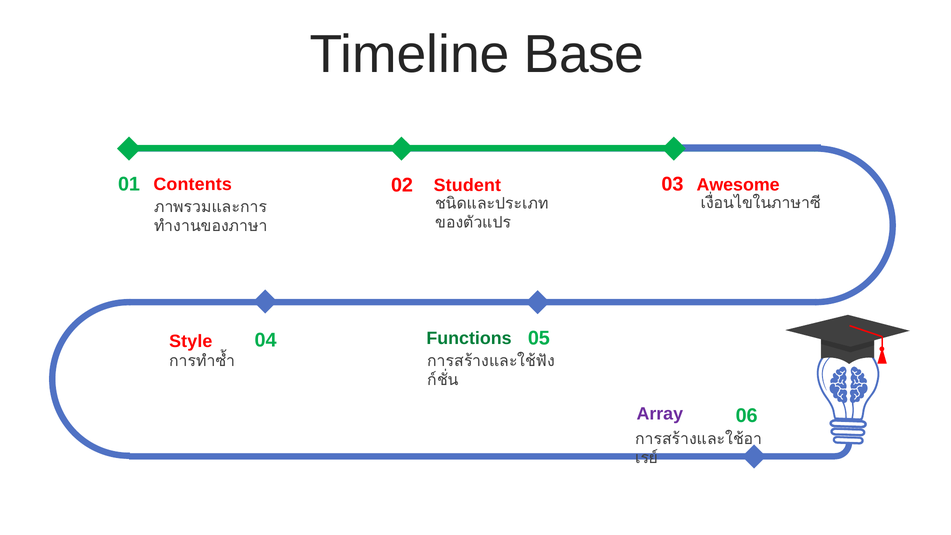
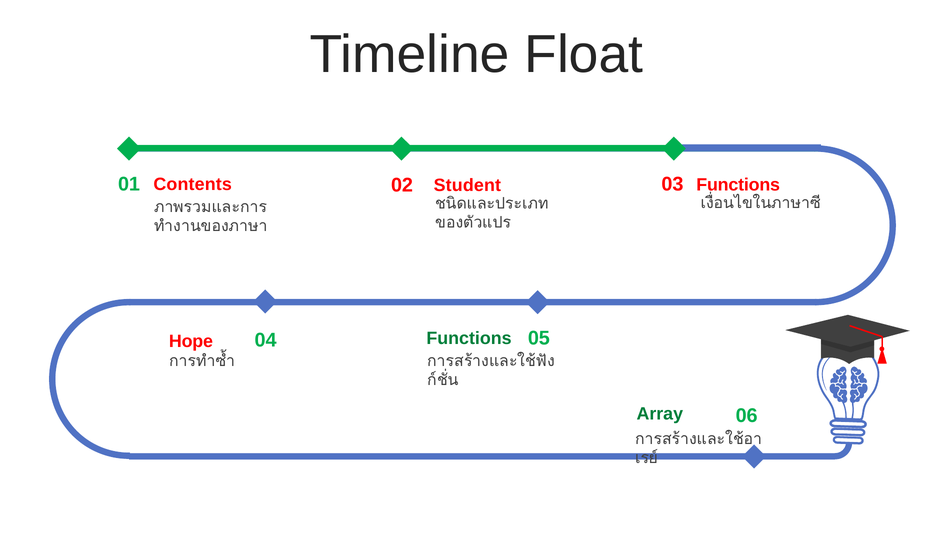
Base: Base -> Float
03 Awesome: Awesome -> Functions
Style: Style -> Hope
Array colour: purple -> green
